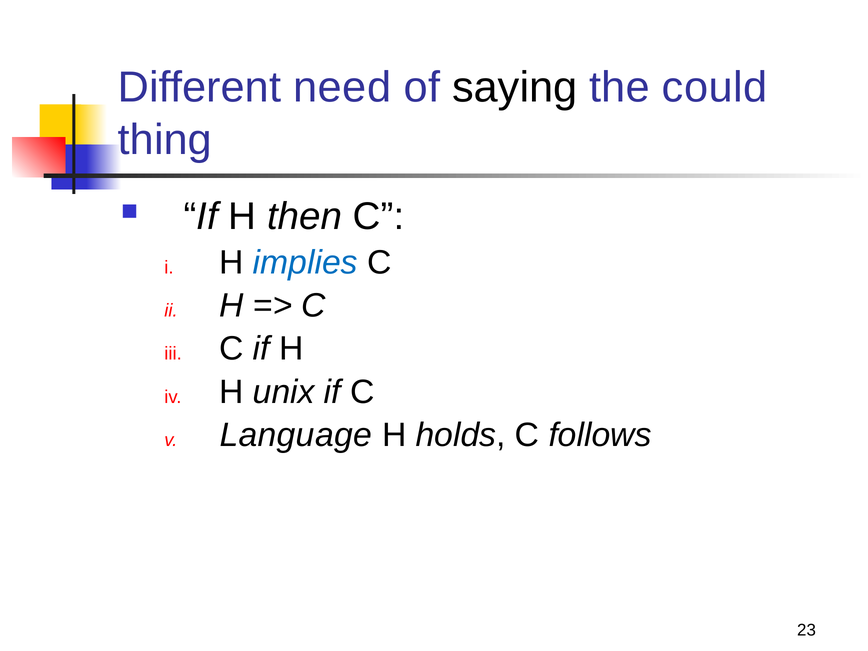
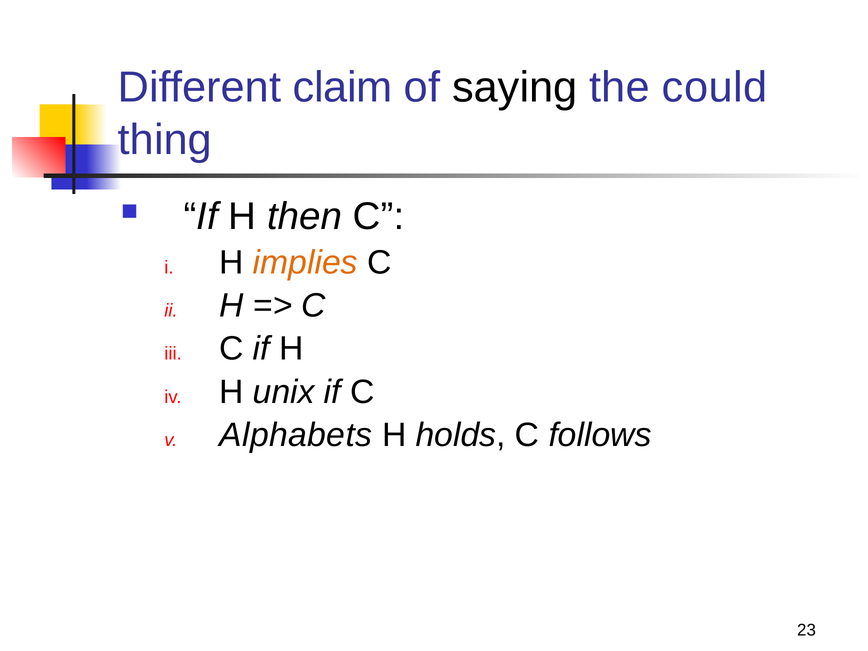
need: need -> claim
implies colour: blue -> orange
Language: Language -> Alphabets
